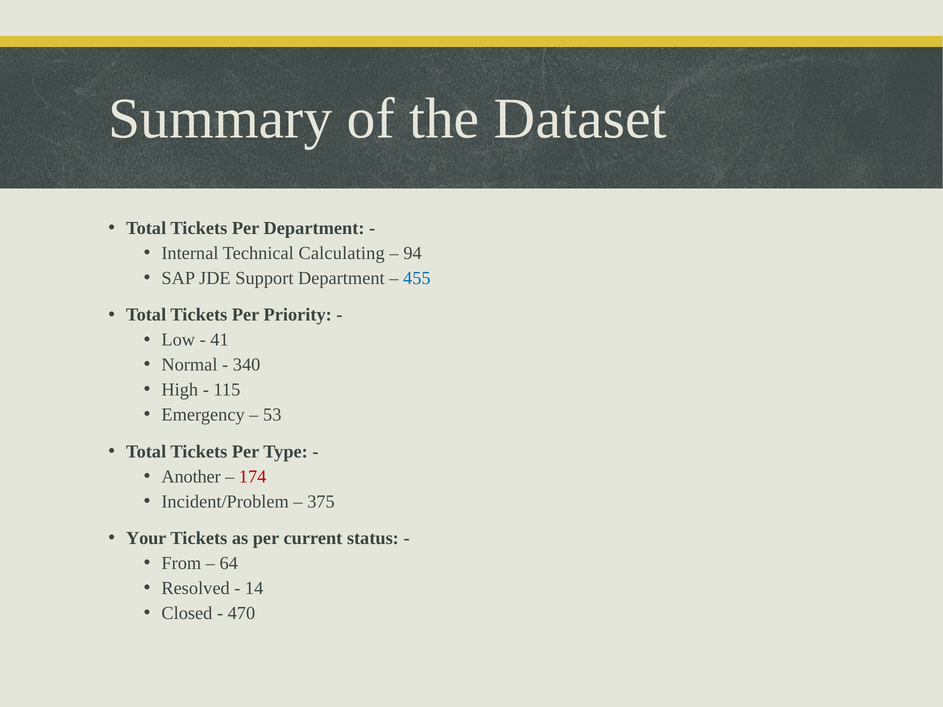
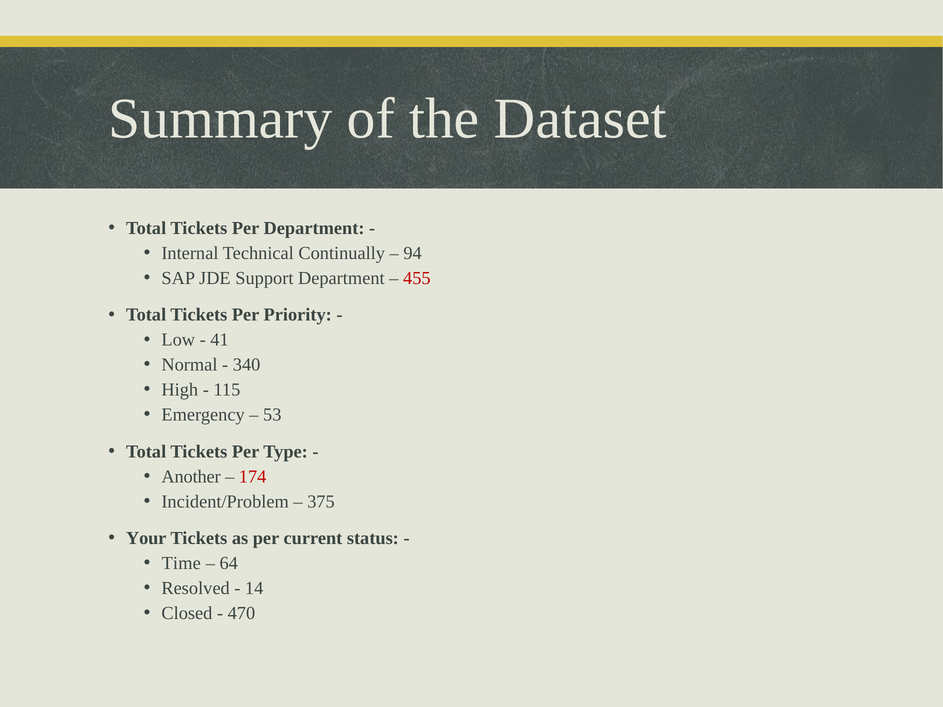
Calculating: Calculating -> Continually
455 colour: blue -> red
From: From -> Time
